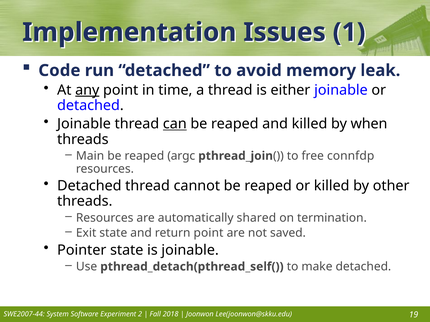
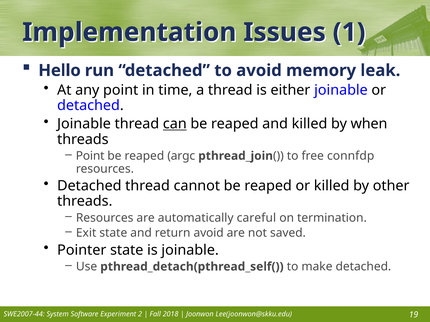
Code: Code -> Hello
any underline: present -> none
Main at (90, 156): Main -> Point
shared: shared -> careful
return point: point -> avoid
